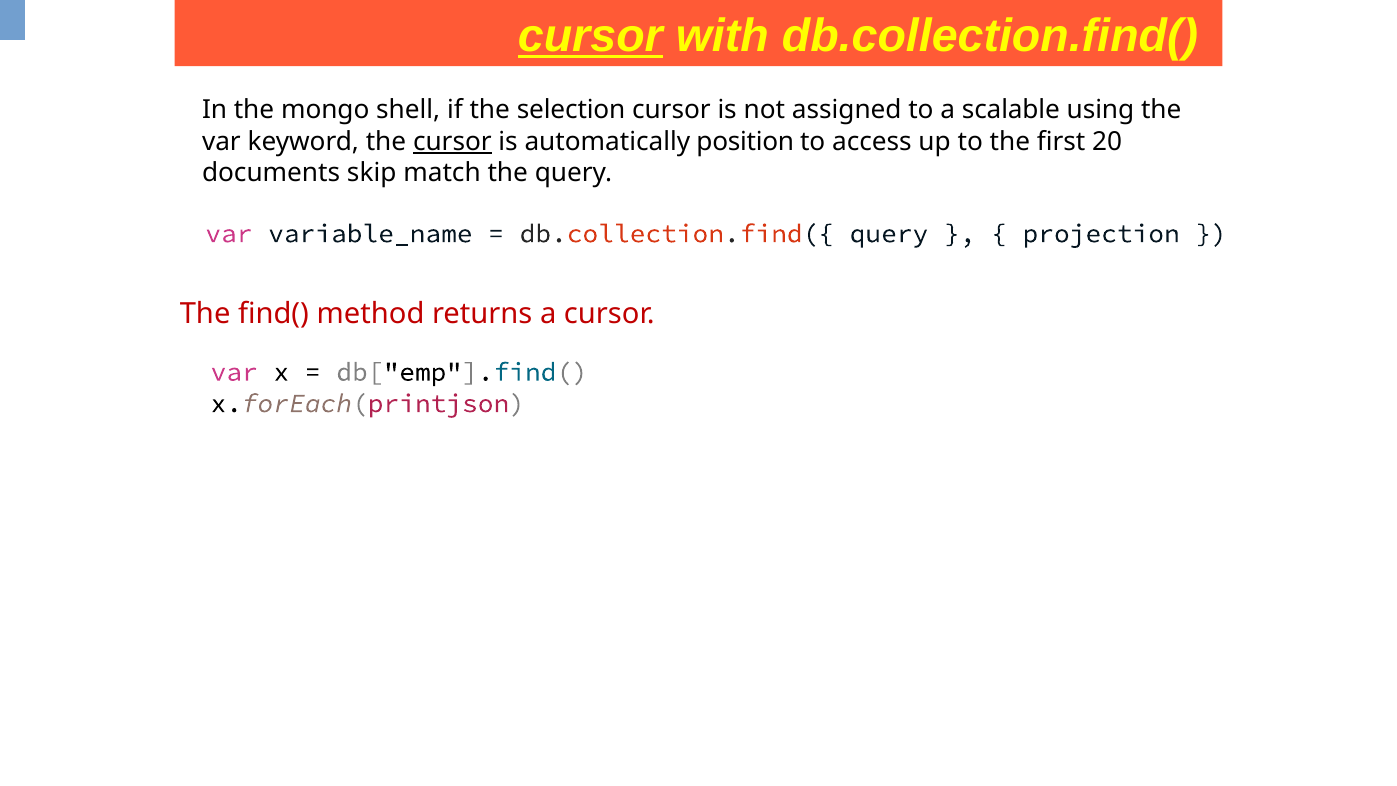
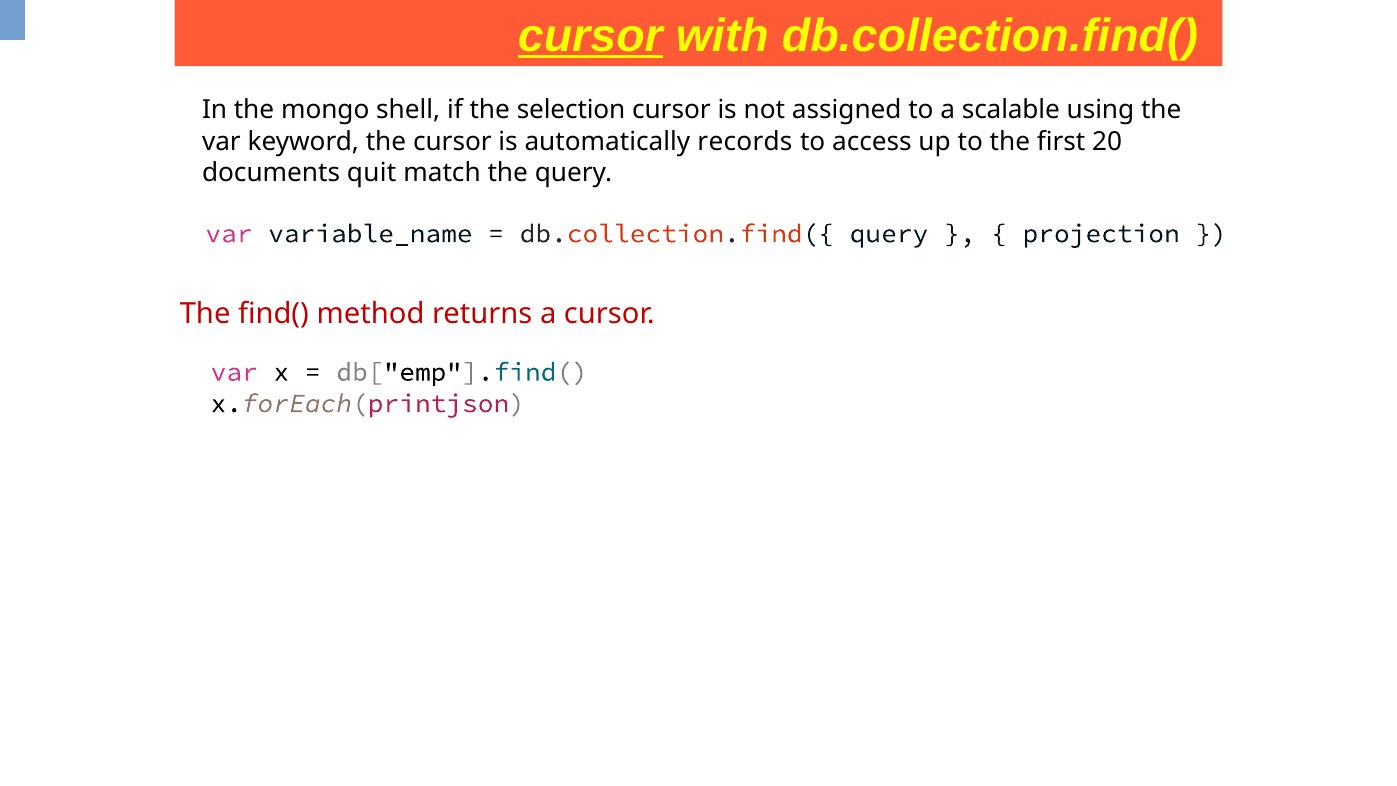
cursor at (452, 141) underline: present -> none
position: position -> records
skip: skip -> quit
